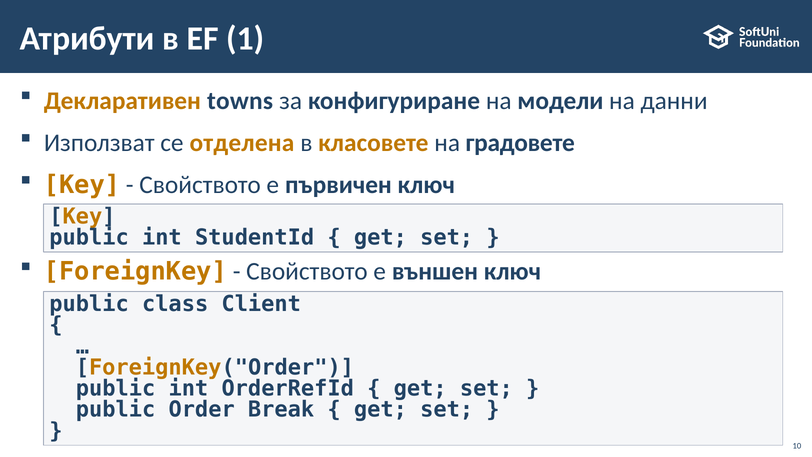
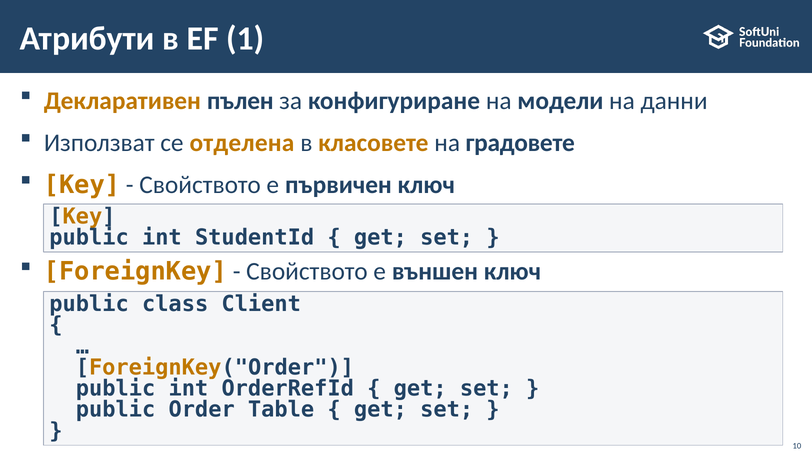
towns: towns -> пълен
Break: Break -> Table
